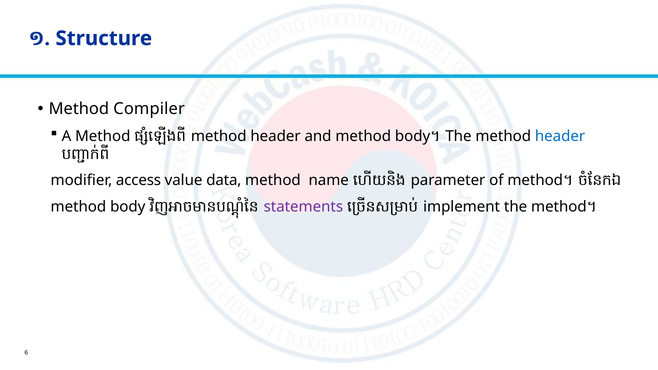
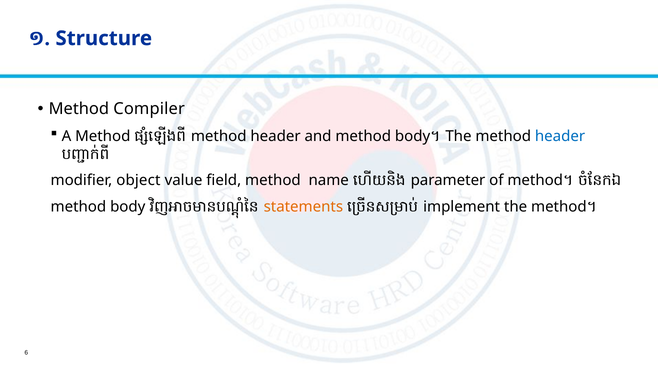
access: access -> object
data: data -> field
statements colour: purple -> orange
